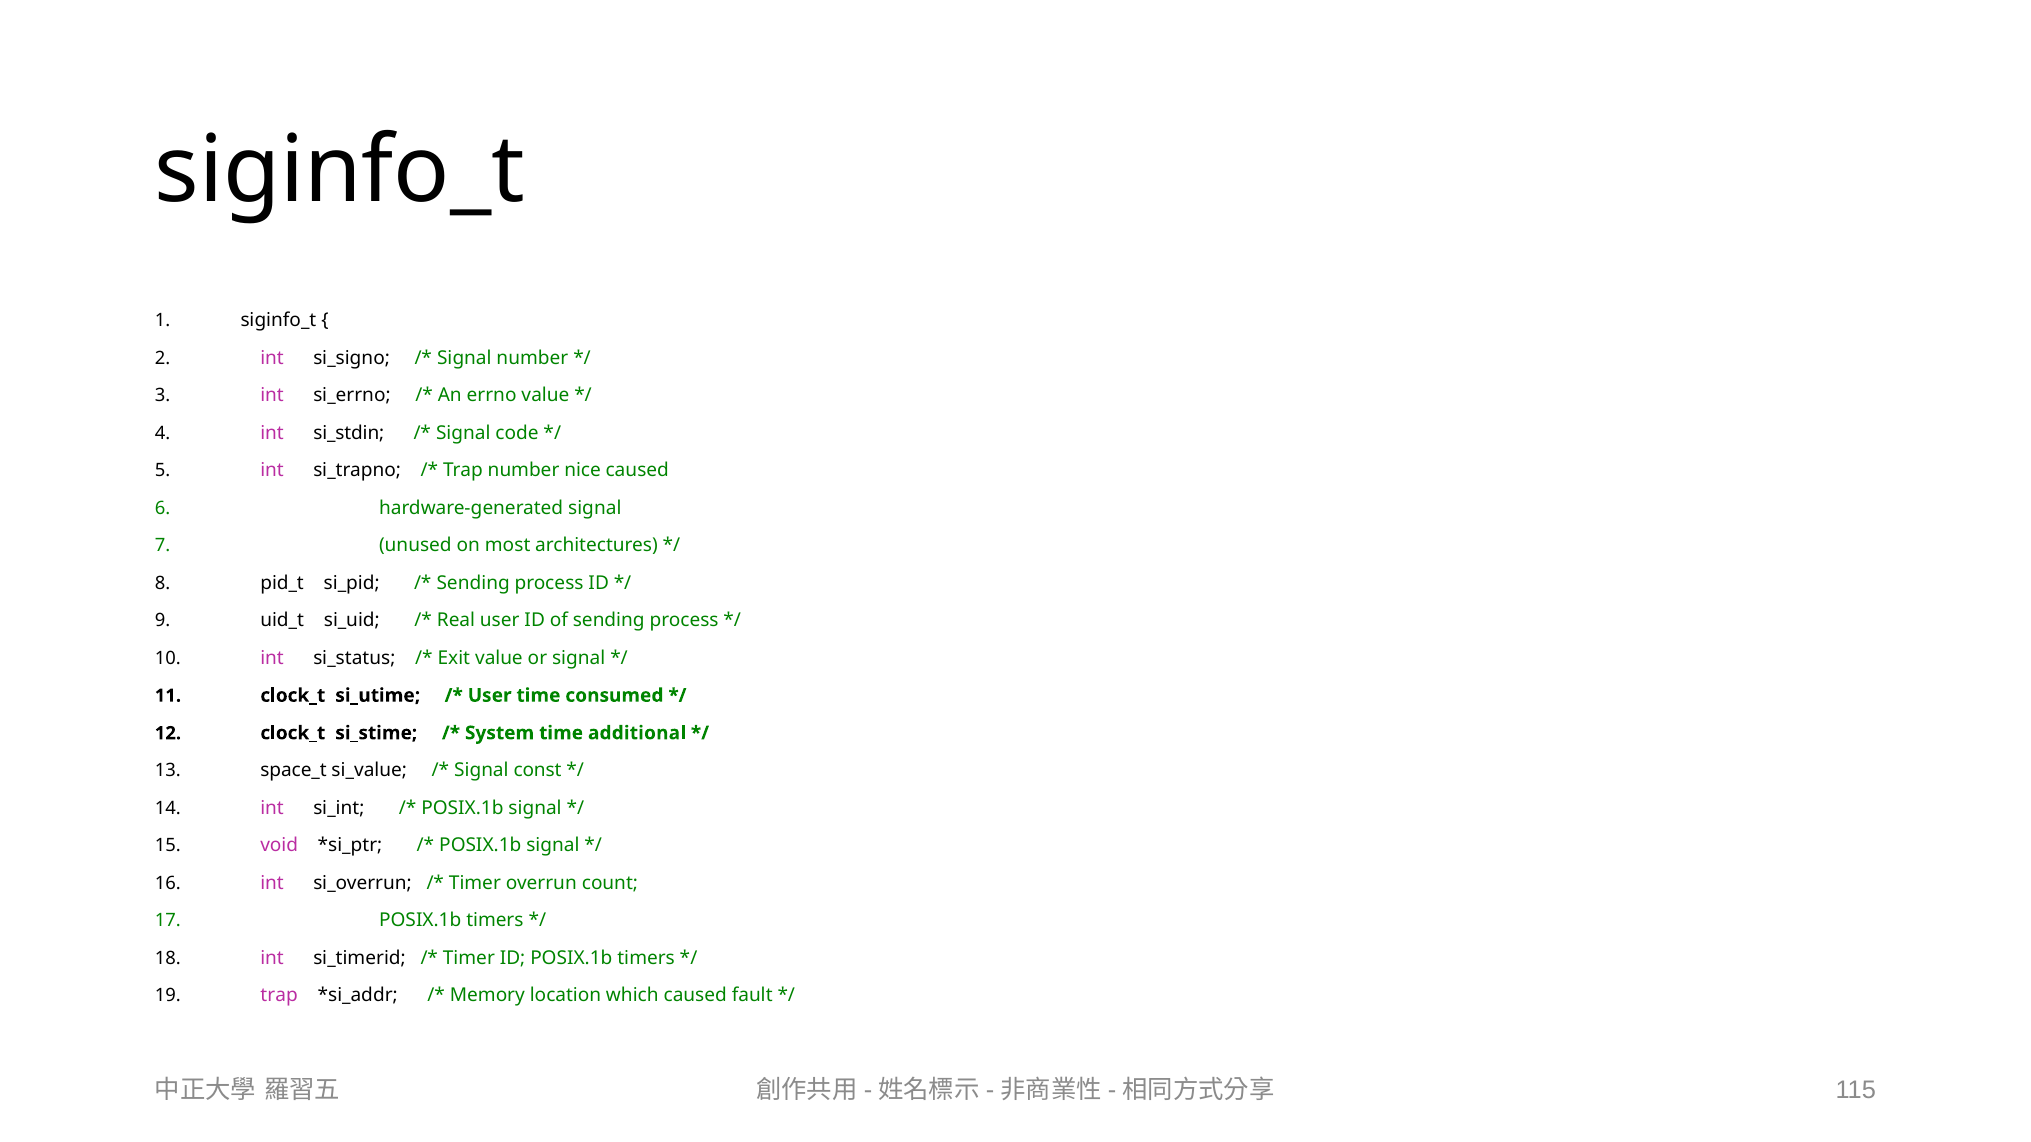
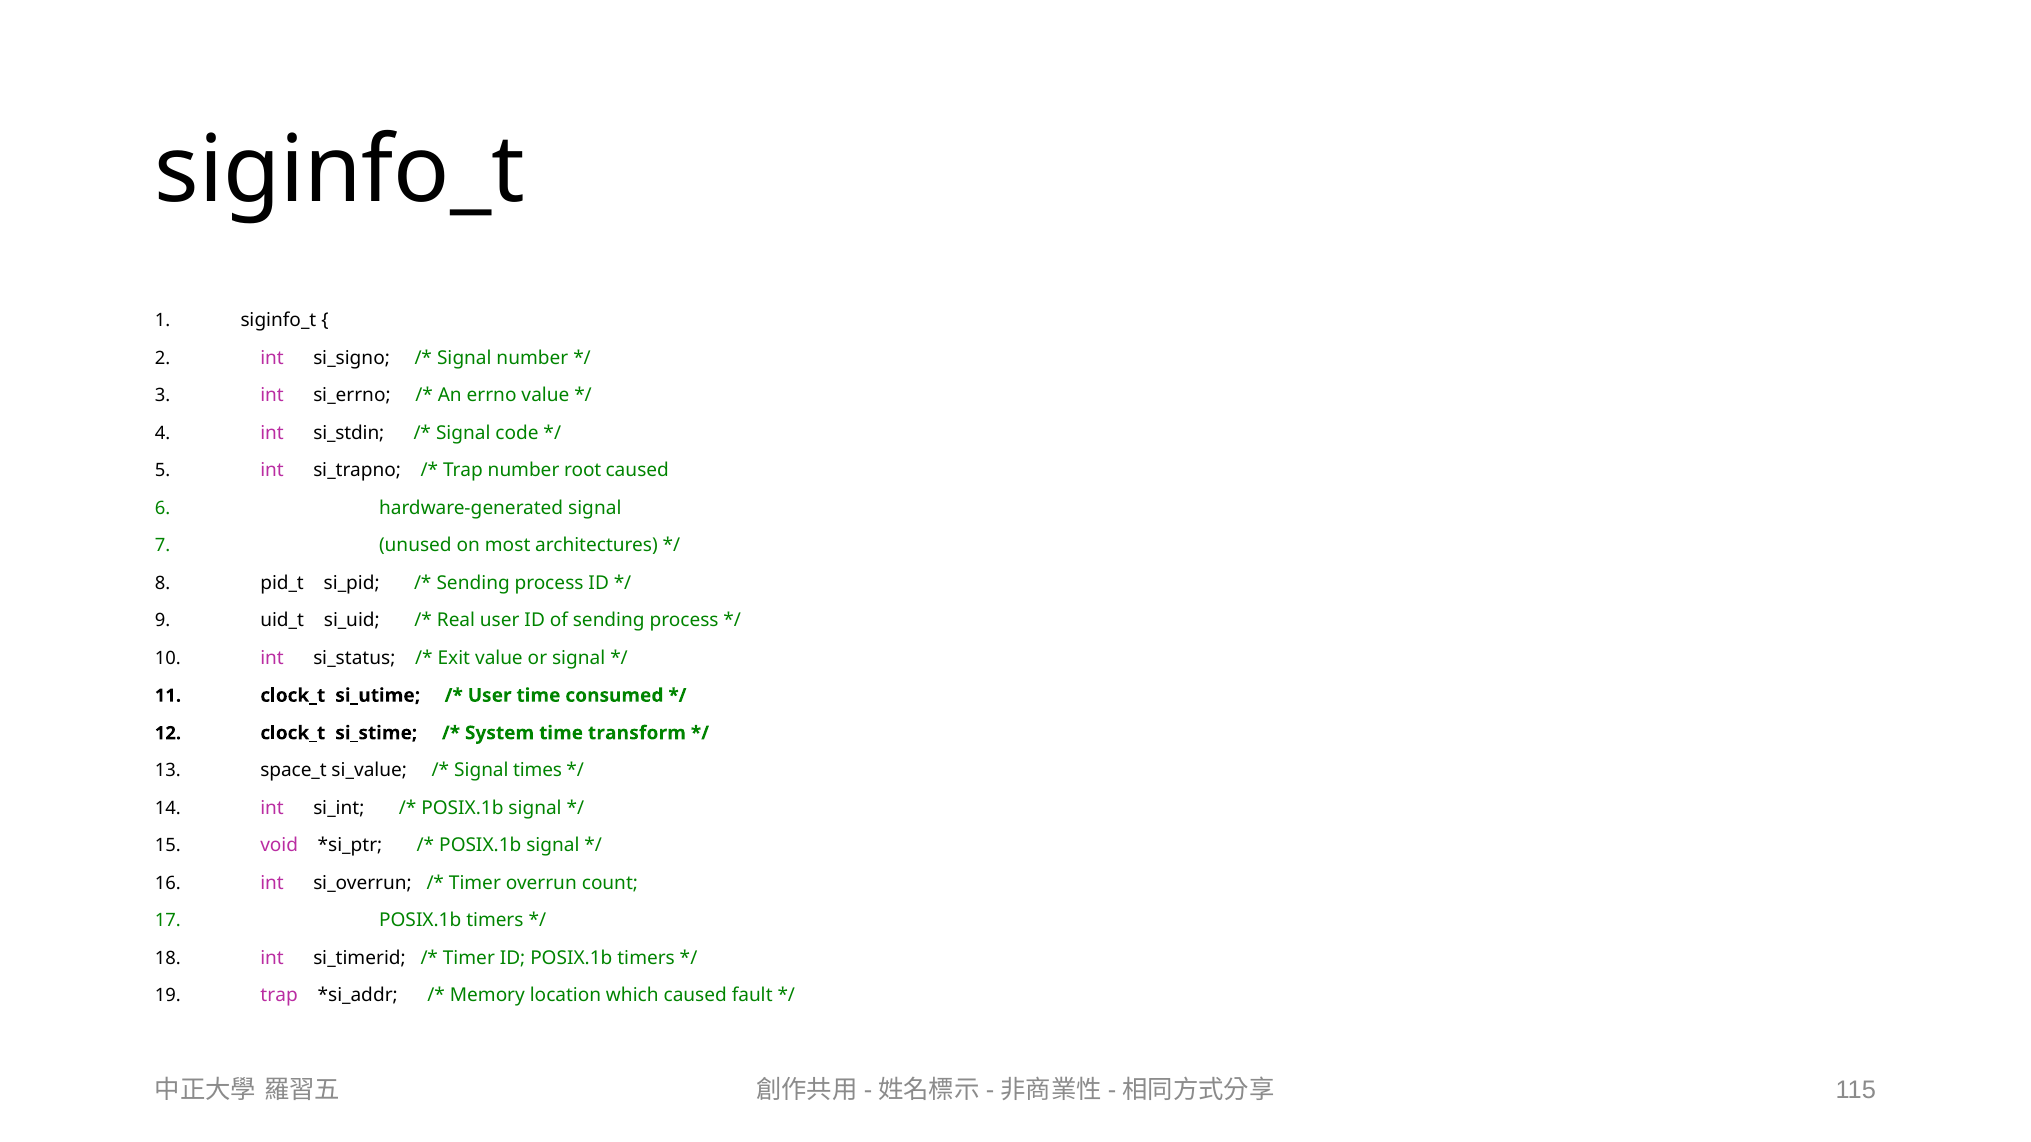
nice: nice -> root
additional: additional -> transform
const: const -> times
